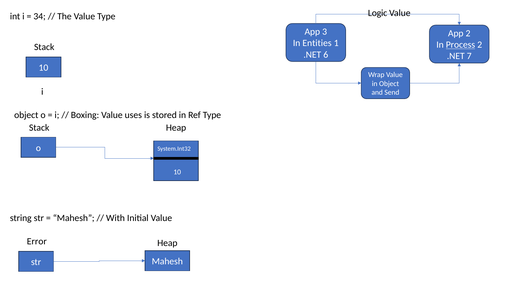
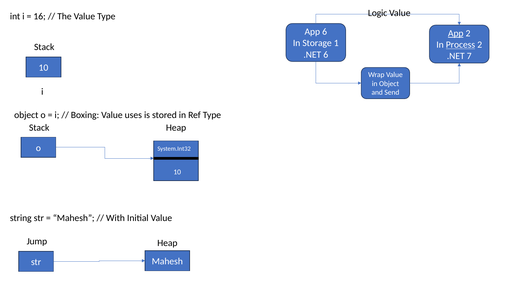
34: 34 -> 16
App 3: 3 -> 6
App at (456, 33) underline: none -> present
Entities: Entities -> Storage
Error: Error -> Jump
